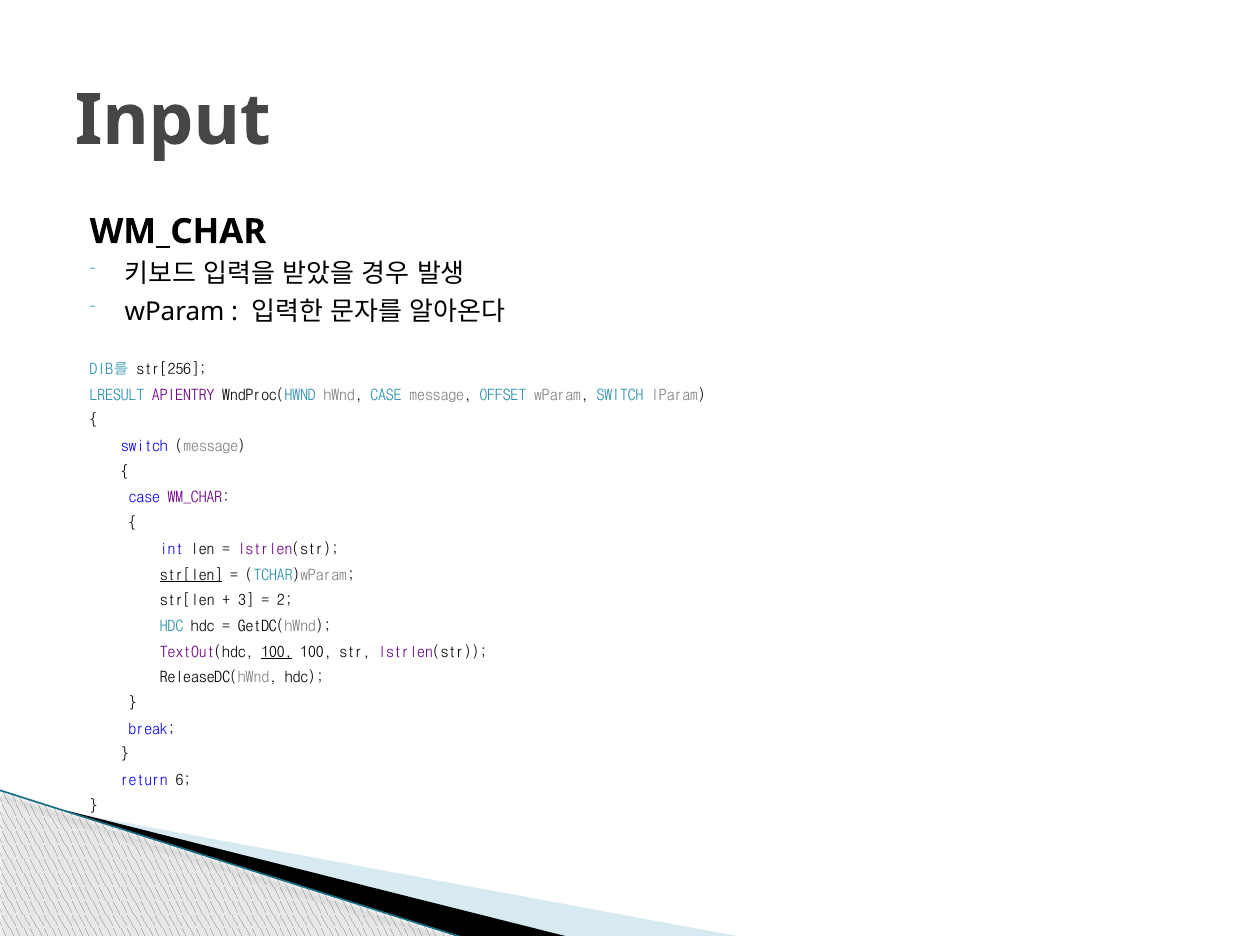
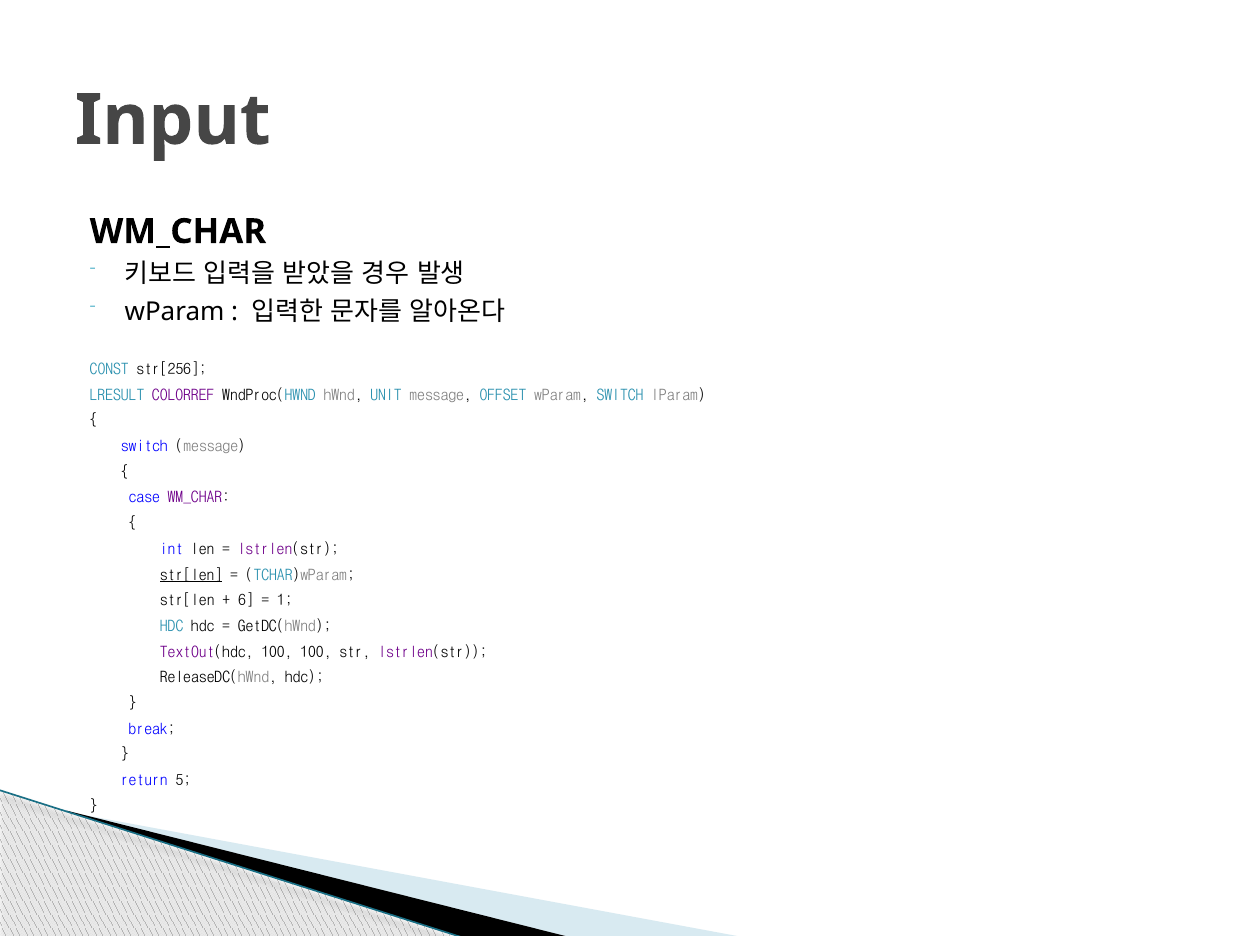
DIB를: DIB를 -> CONST
APIENTRY: APIENTRY -> COLORREF
hWnd CASE: CASE -> UNIT
3: 3 -> 6
2: 2 -> 1
100 at (277, 652) underline: present -> none
6: 6 -> 5
